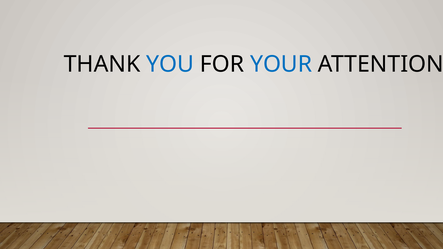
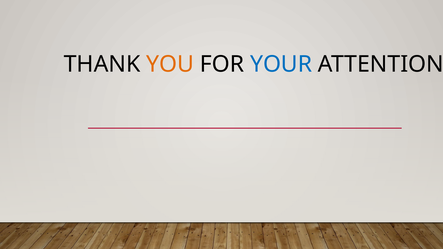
YOU colour: blue -> orange
